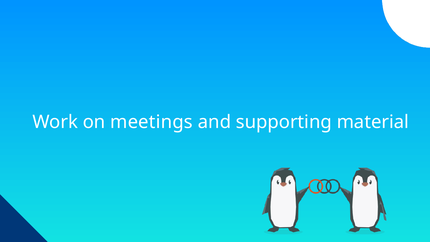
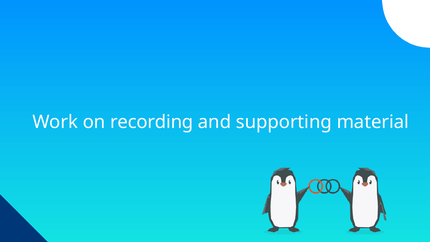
meetings: meetings -> recording
